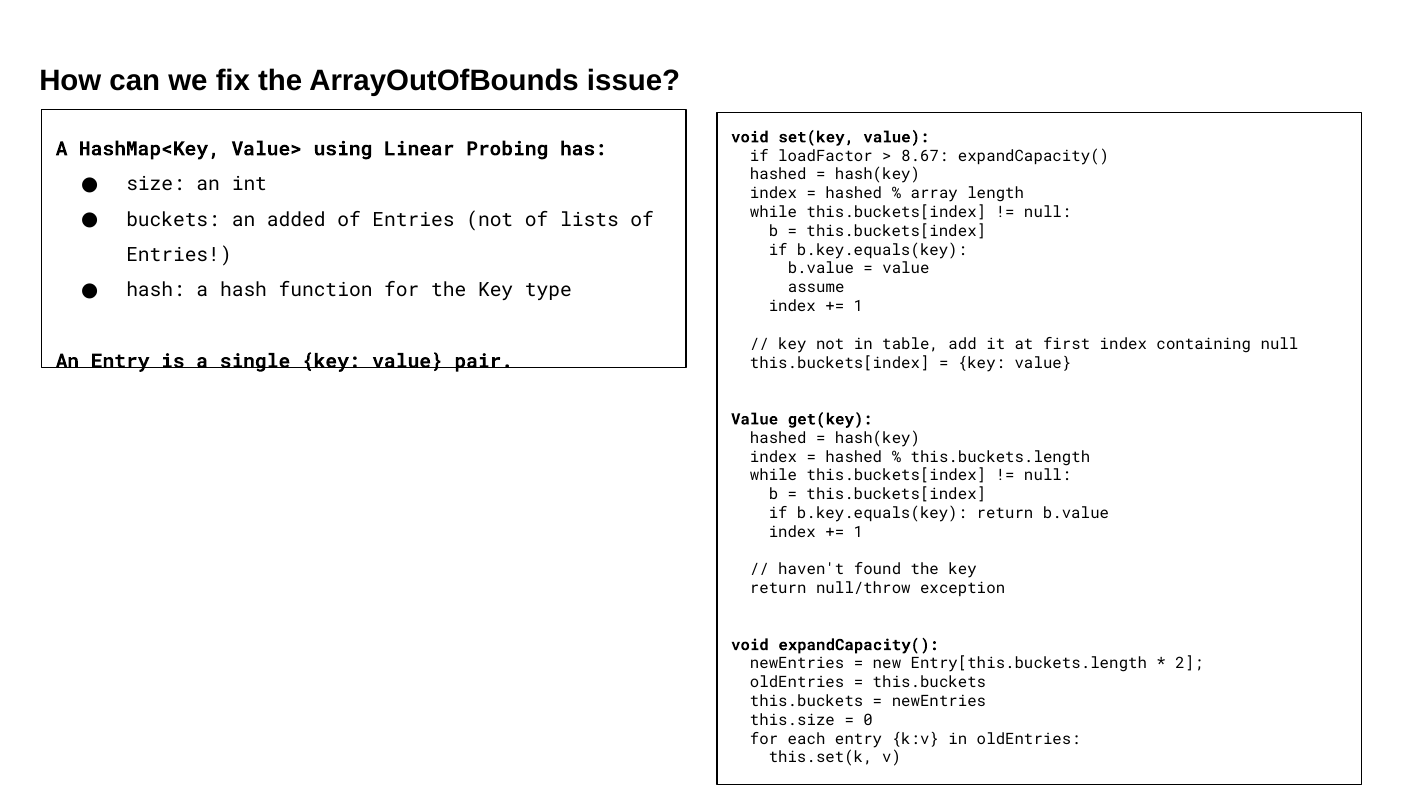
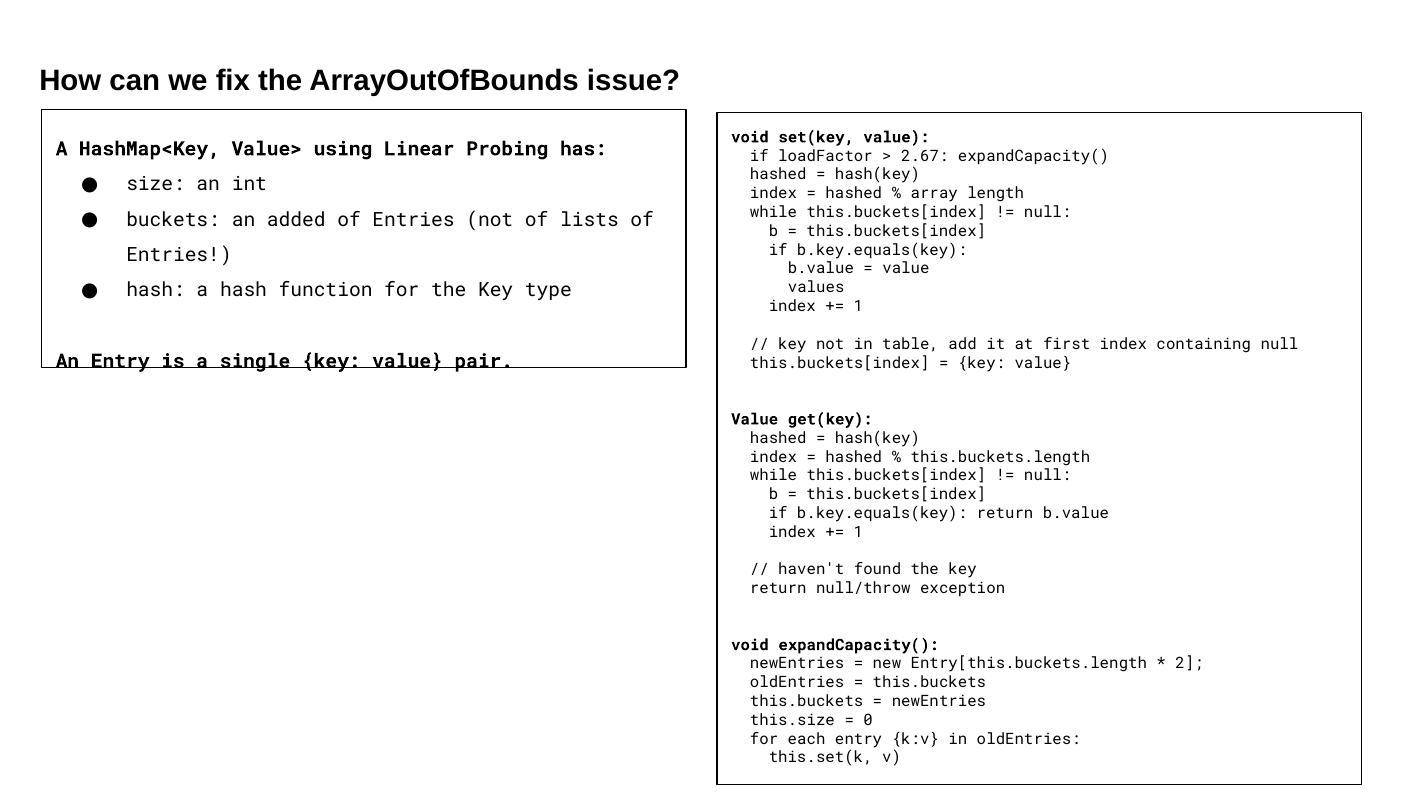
8.67: 8.67 -> 2.67
assume: assume -> values
